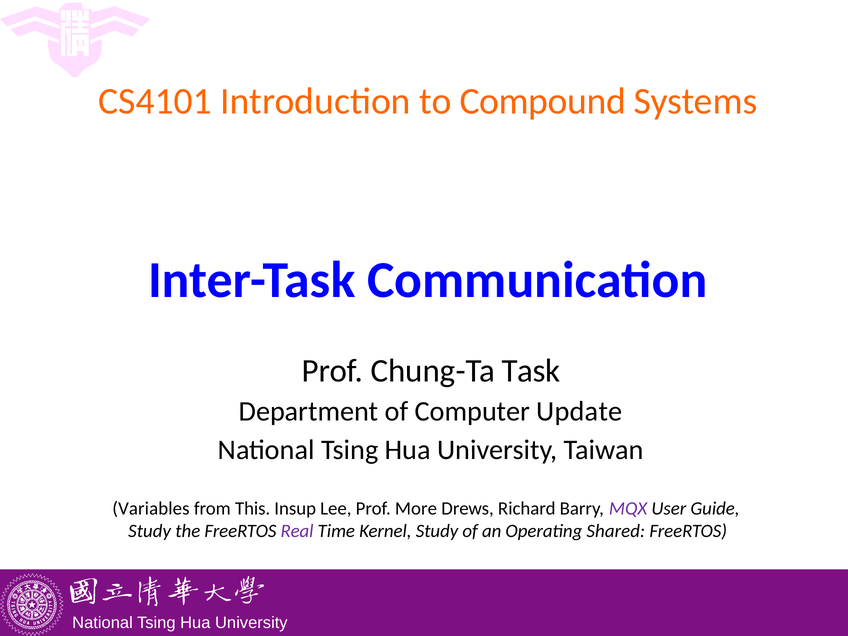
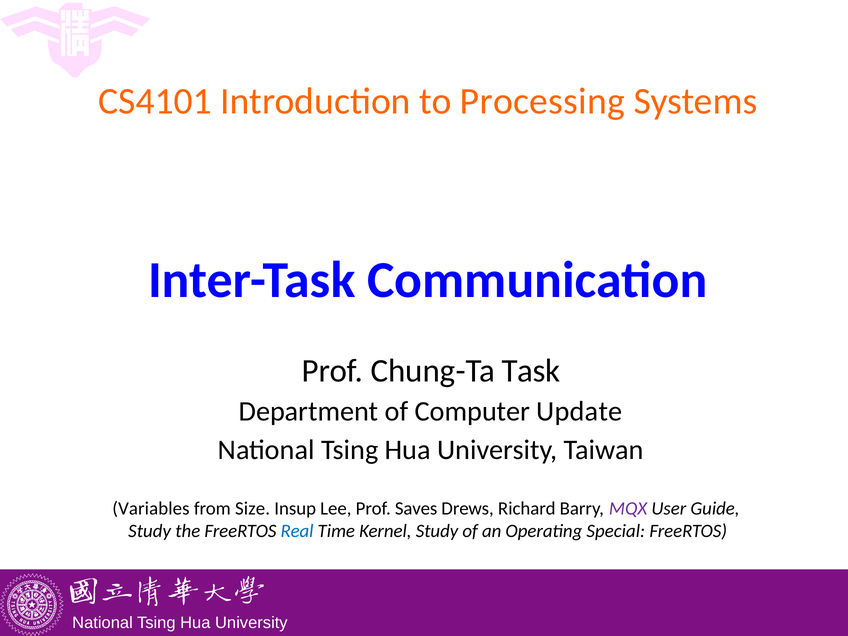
Compound: Compound -> Processing
This: This -> Size
More: More -> Saves
Real colour: purple -> blue
Shared: Shared -> Special
